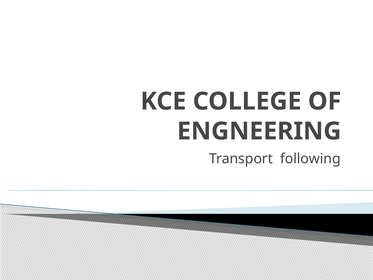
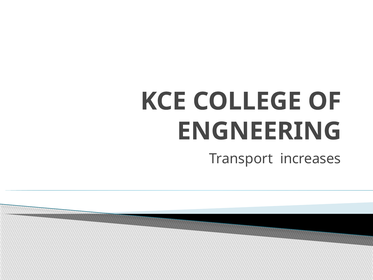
following: following -> increases
